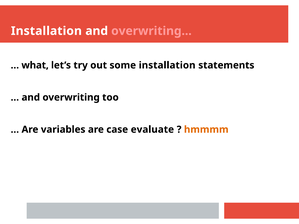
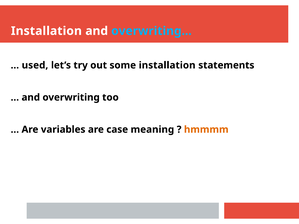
overwriting at (151, 31) colour: pink -> light blue
what: what -> used
evaluate: evaluate -> meaning
